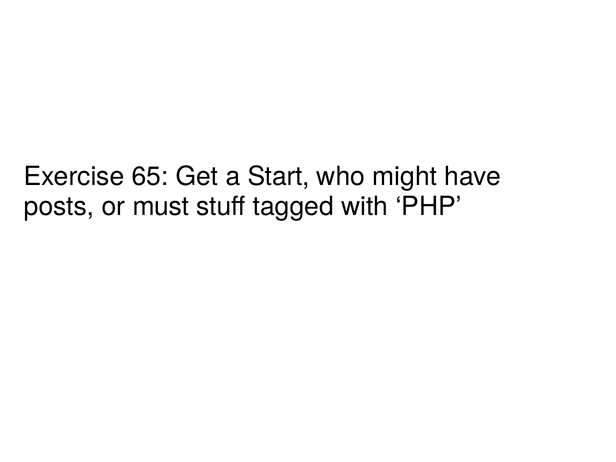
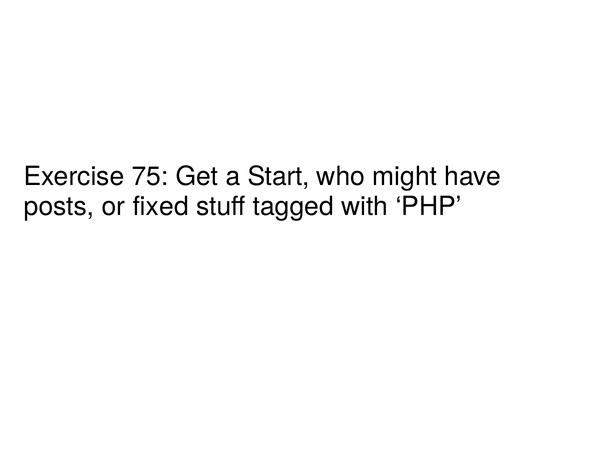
65: 65 -> 75
must: must -> fixed
